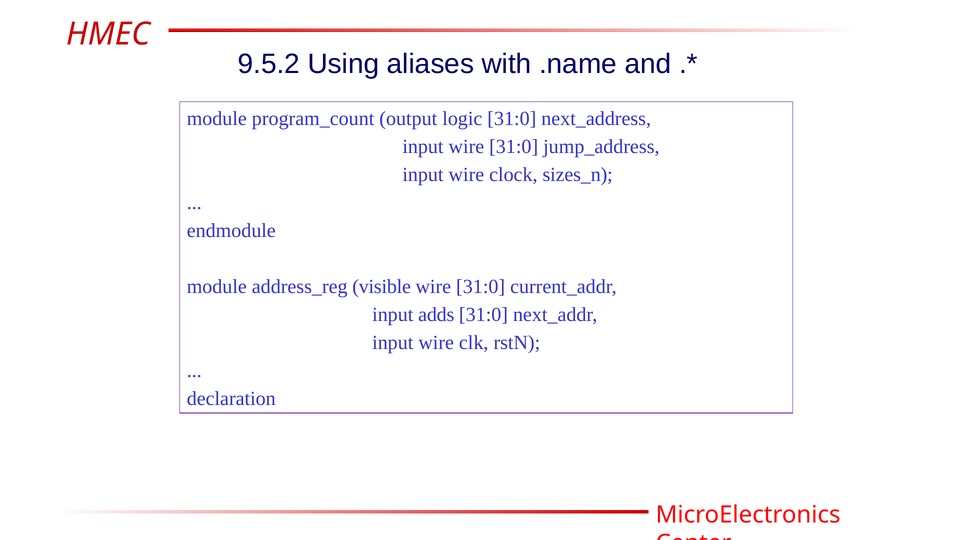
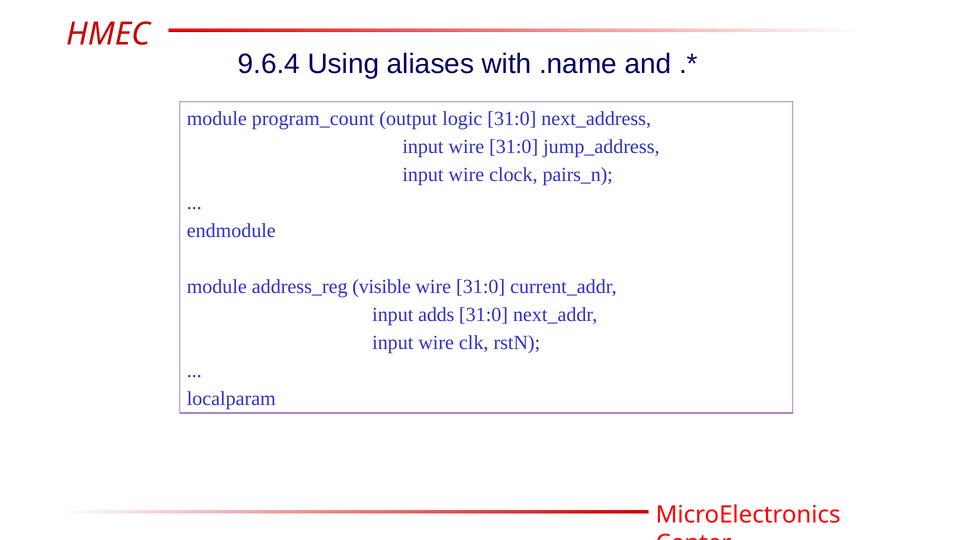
9.5.2: 9.5.2 -> 9.6.4
sizes_n: sizes_n -> pairs_n
declaration: declaration -> localparam
